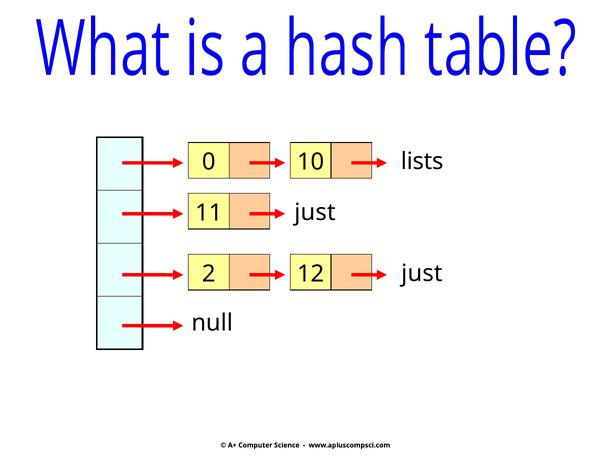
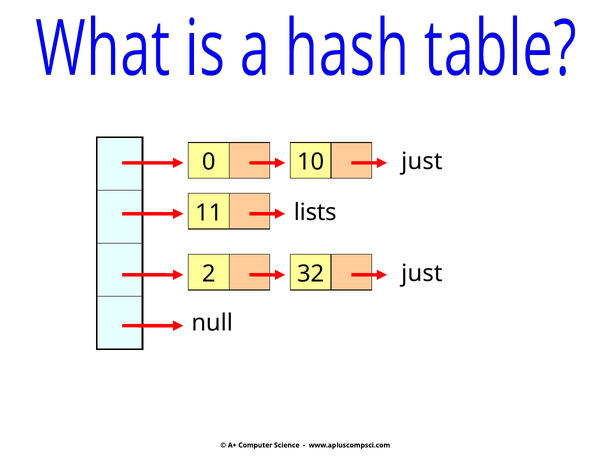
10 lists: lists -> just
11 just: just -> lists
12: 12 -> 32
